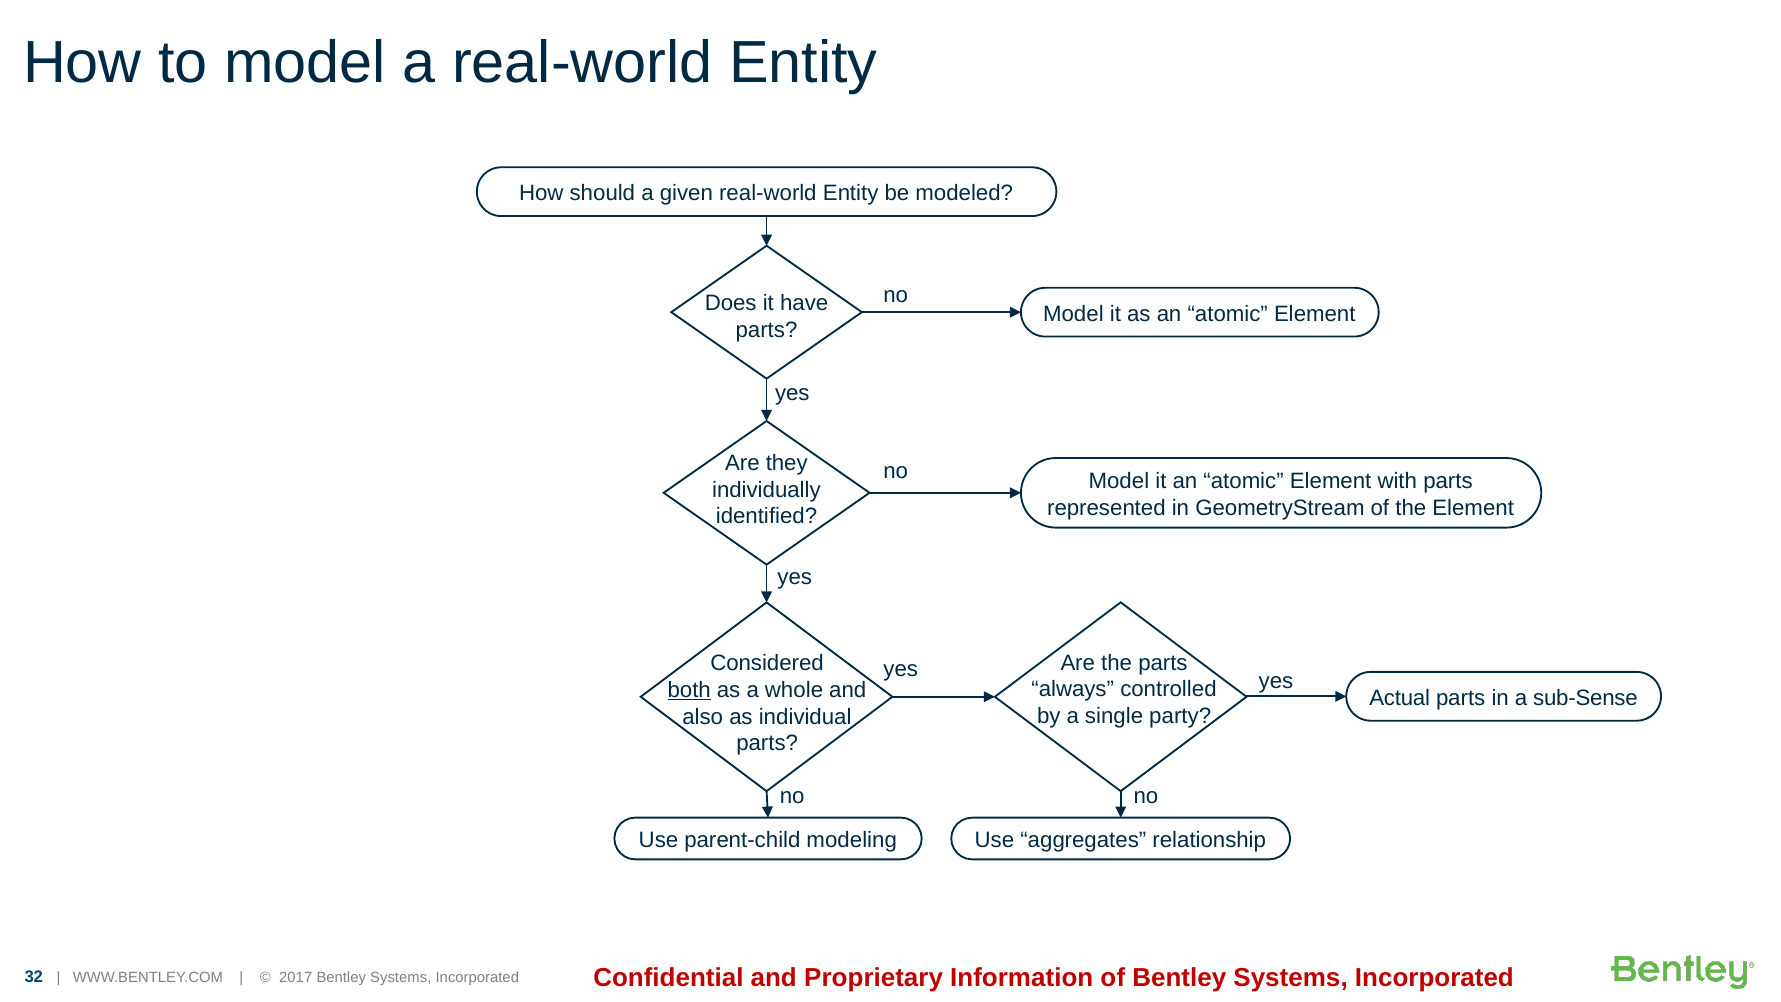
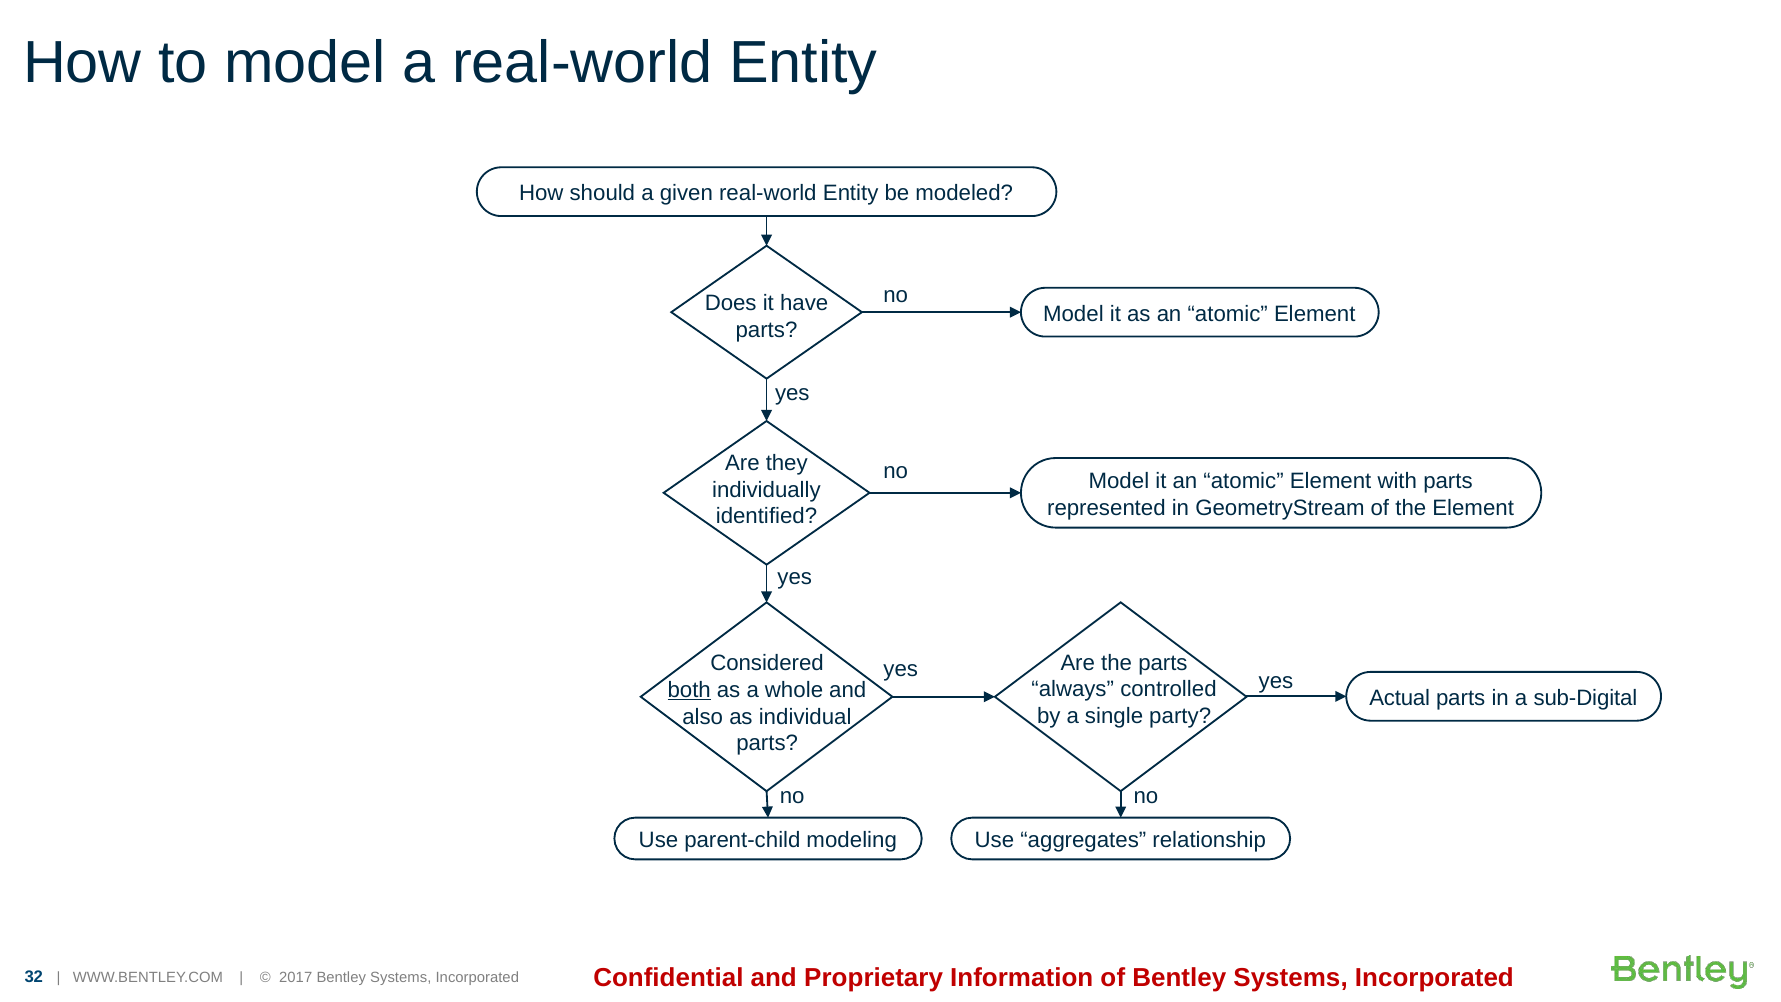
sub-Sense: sub-Sense -> sub-Digital
